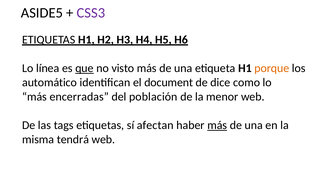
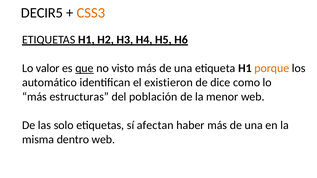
ASIDE5: ASIDE5 -> DECIR5
CSS3 colour: purple -> orange
línea: línea -> valor
document: document -> existieron
encerradas: encerradas -> estructuras
tags: tags -> solo
más at (217, 125) underline: present -> none
tendrá: tendrá -> dentro
